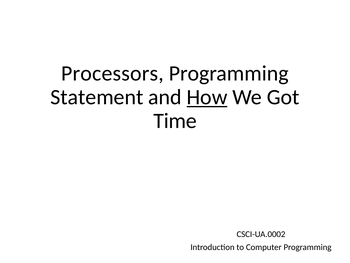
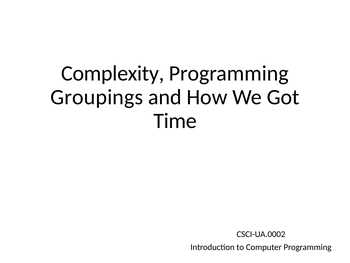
Processors: Processors -> Complexity
Statement: Statement -> Groupings
How underline: present -> none
